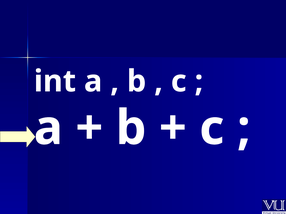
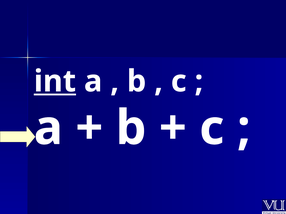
int underline: none -> present
